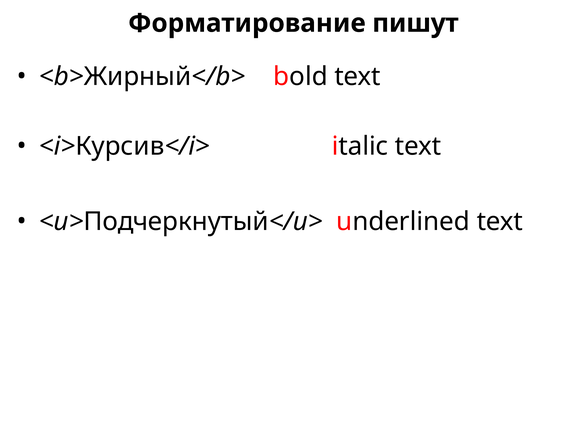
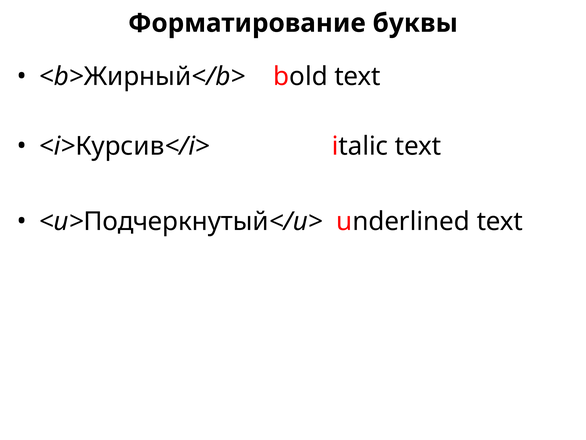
пишут: пишут -> буквы
